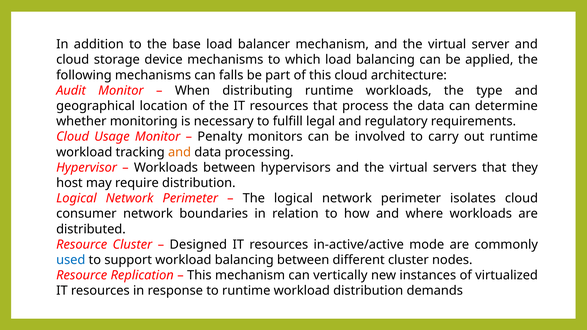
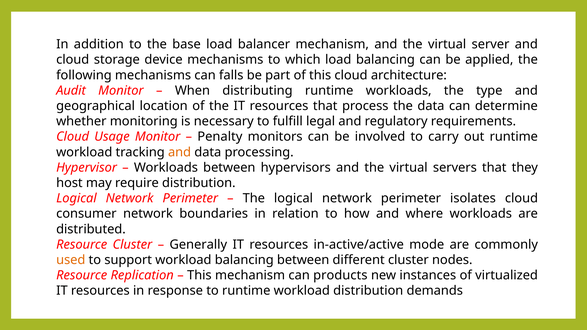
Designed: Designed -> Generally
used colour: blue -> orange
vertically: vertically -> products
